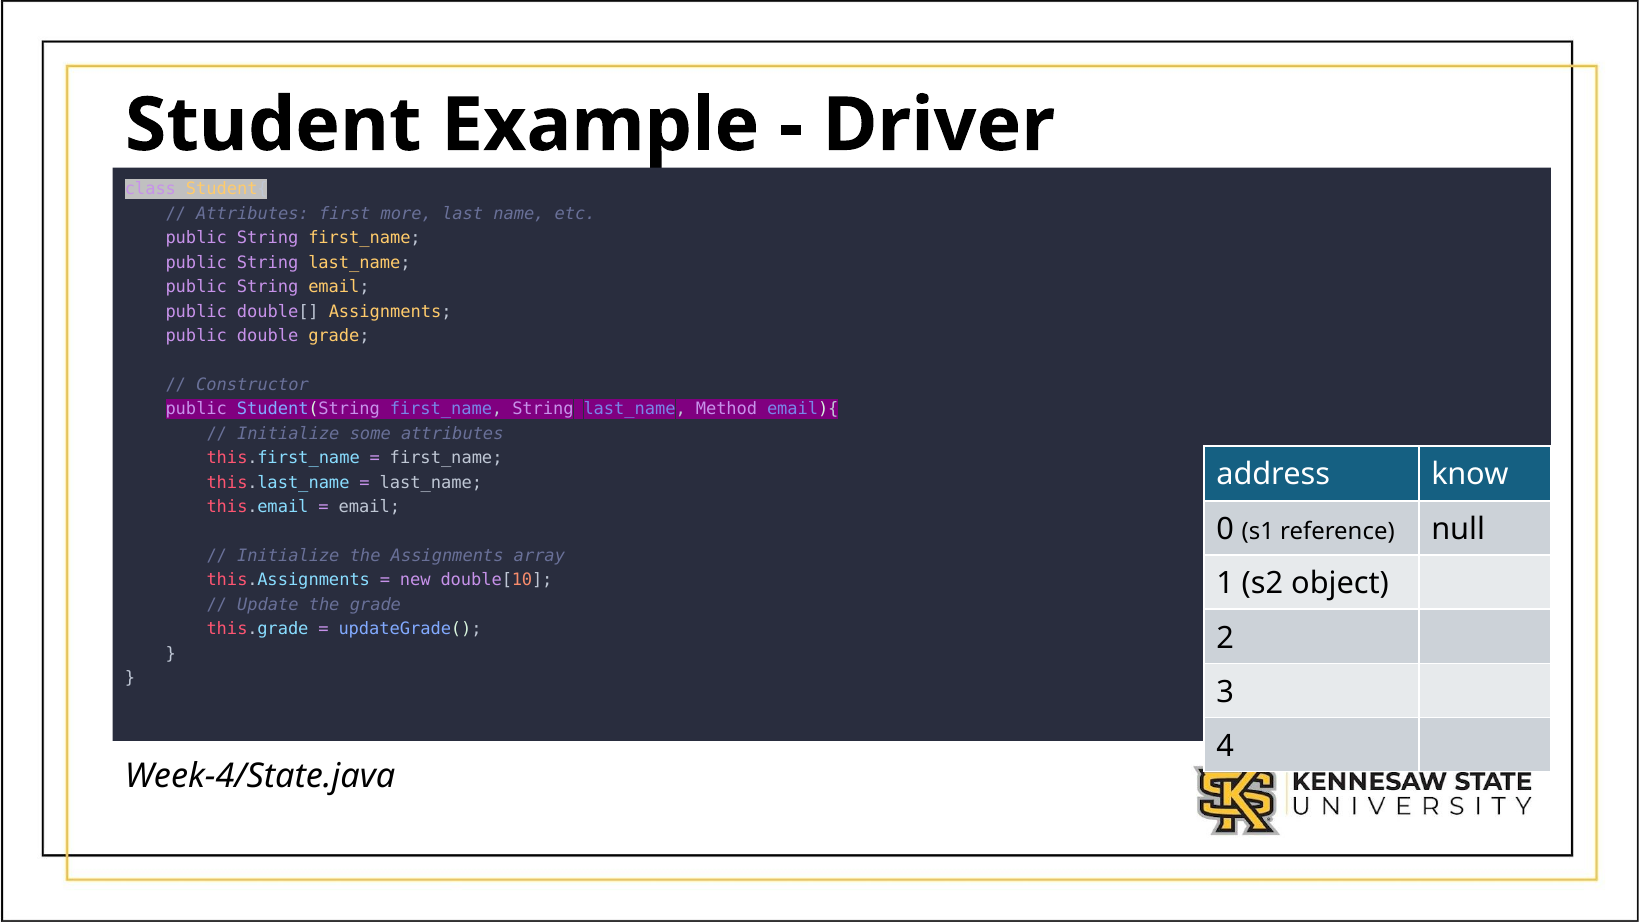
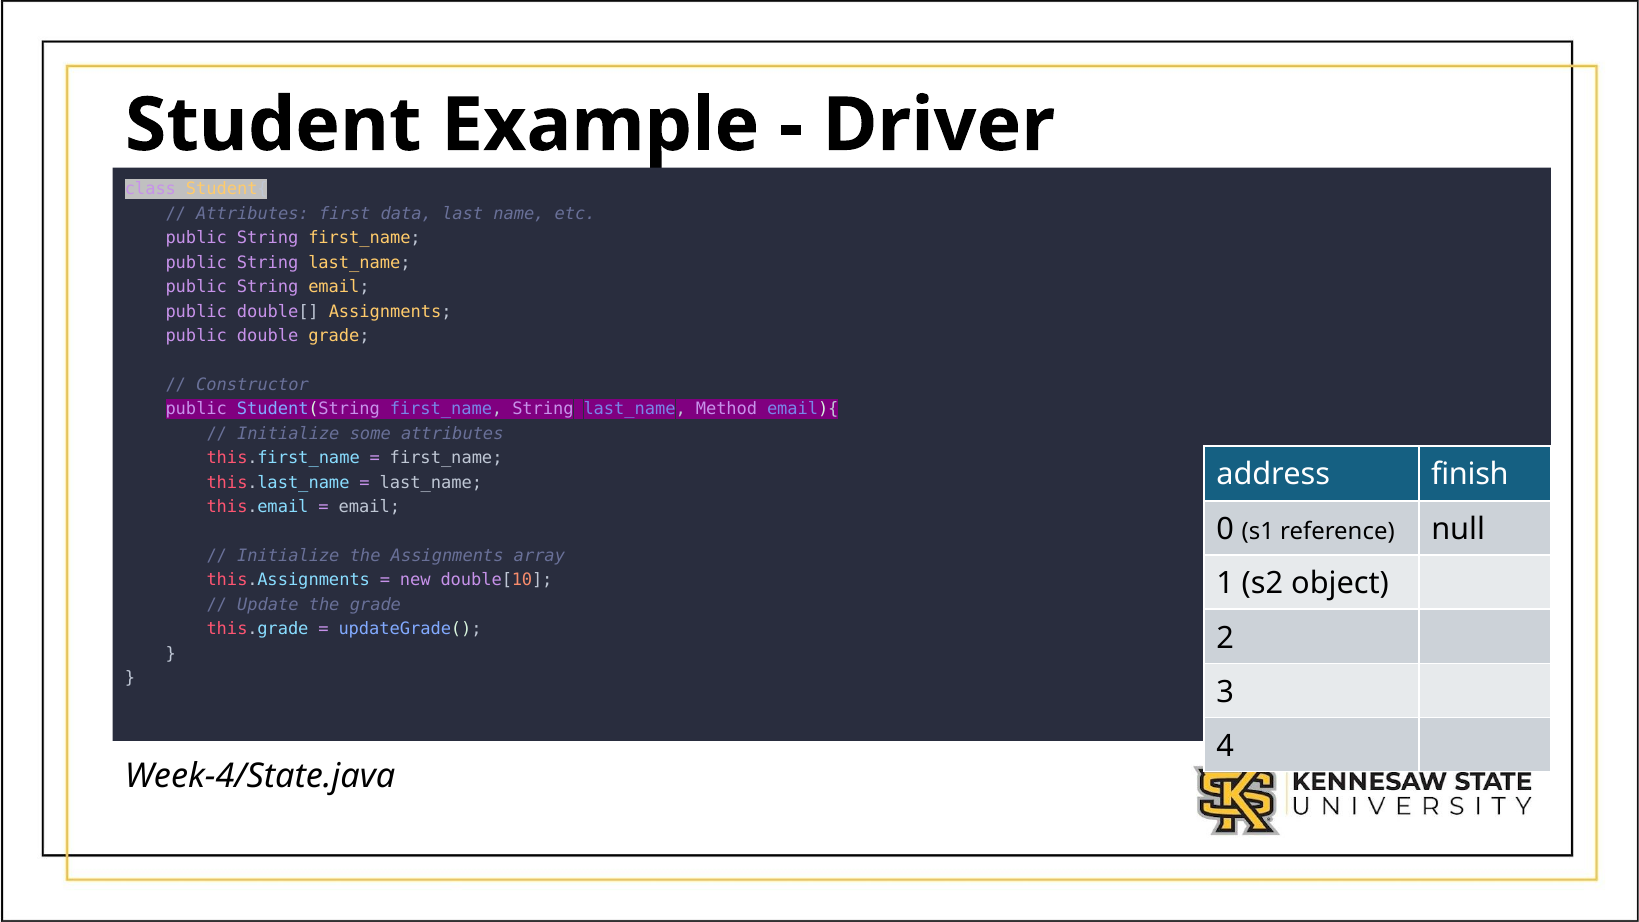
more: more -> data
know: know -> finish
